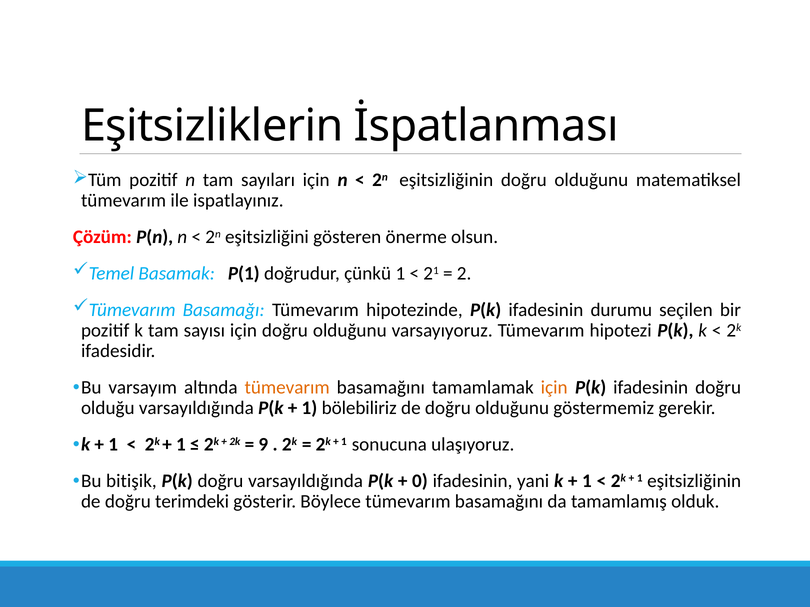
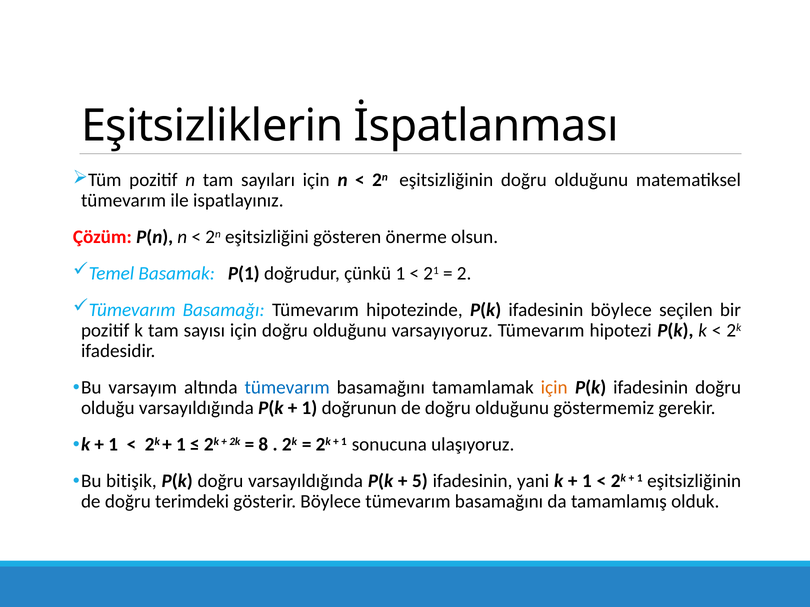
ifadesinin durumu: durumu -> böylece
tümevarım at (287, 388) colour: orange -> blue
bölebiliriz: bölebiliriz -> doğrunun
9: 9 -> 8
0: 0 -> 5
